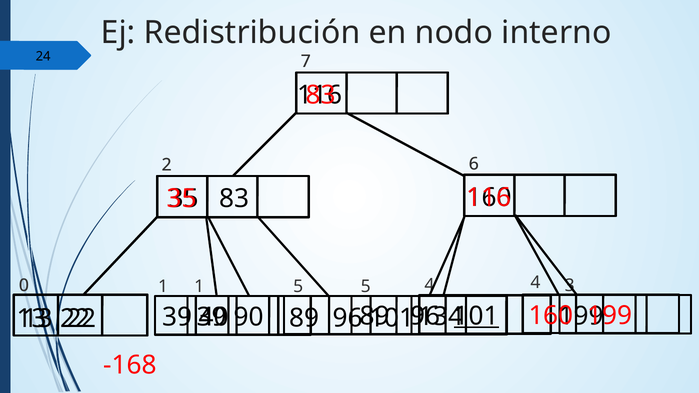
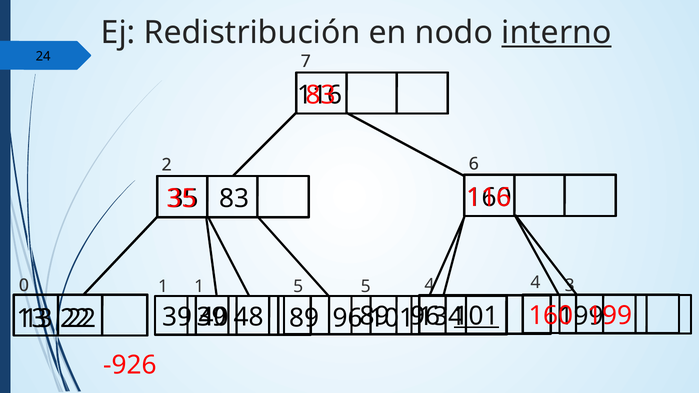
interno underline: none -> present
90: 90 -> 48
-168: -168 -> -926
